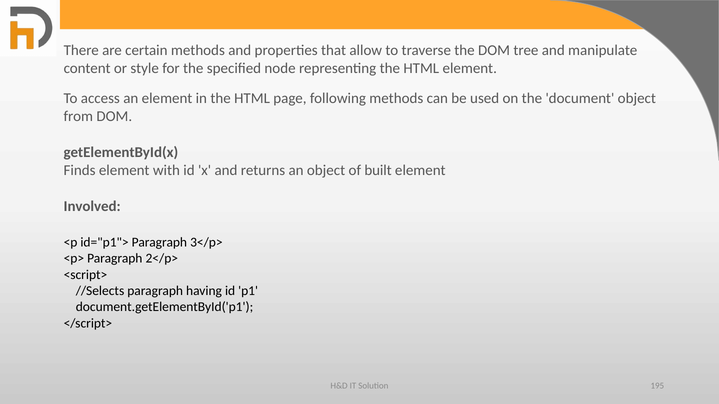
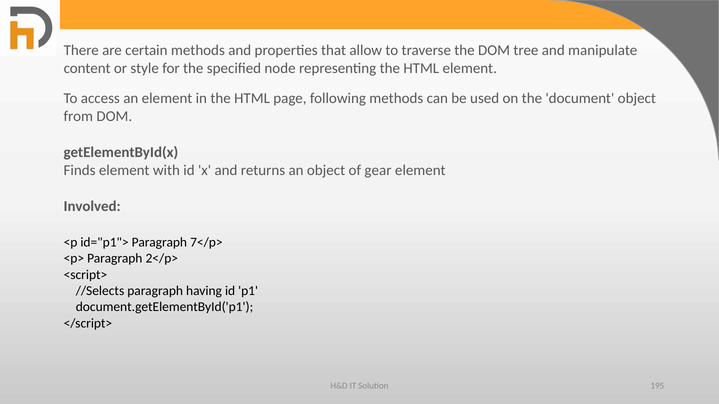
built: built -> gear
3</p>: 3</p> -> 7</p>
